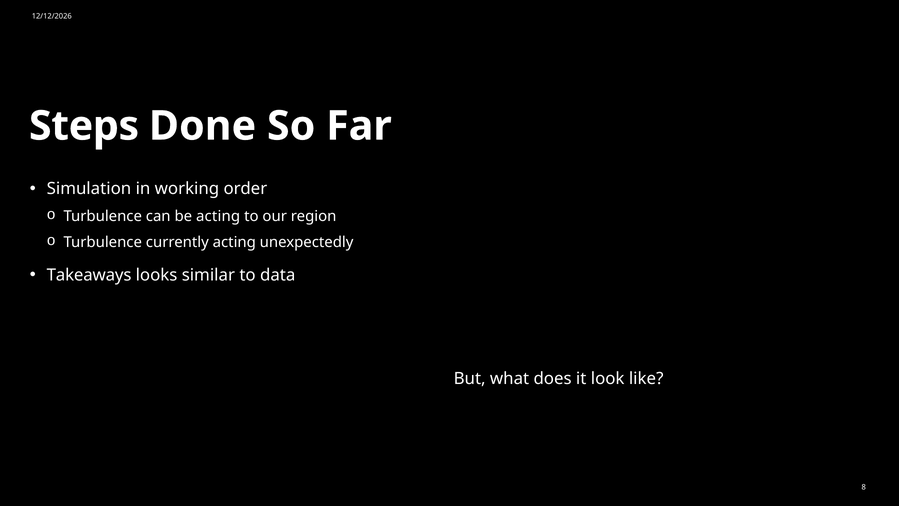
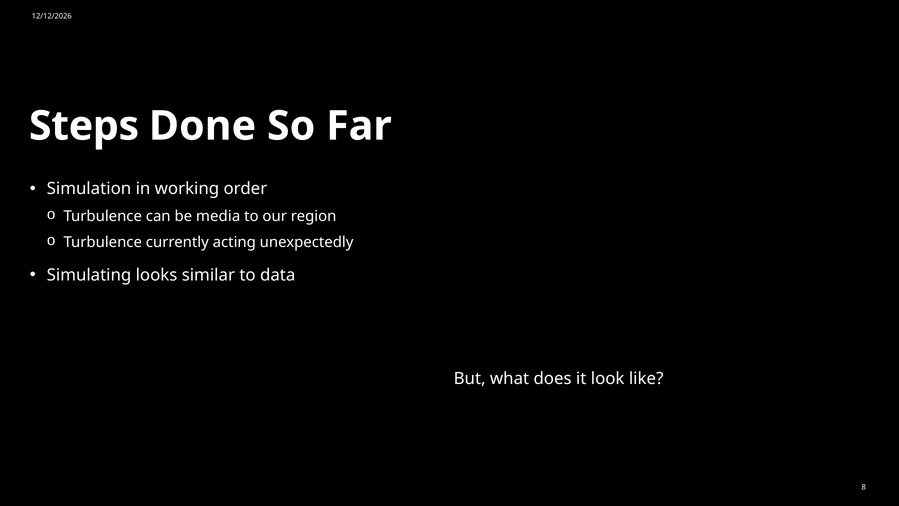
be acting: acting -> media
Takeaways: Takeaways -> Simulating
